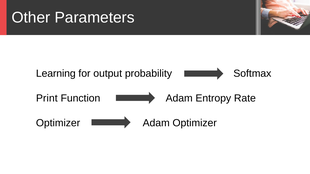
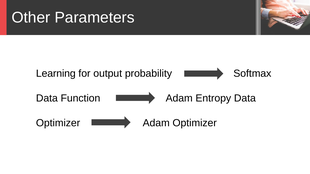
Print at (47, 98): Print -> Data
Entropy Rate: Rate -> Data
